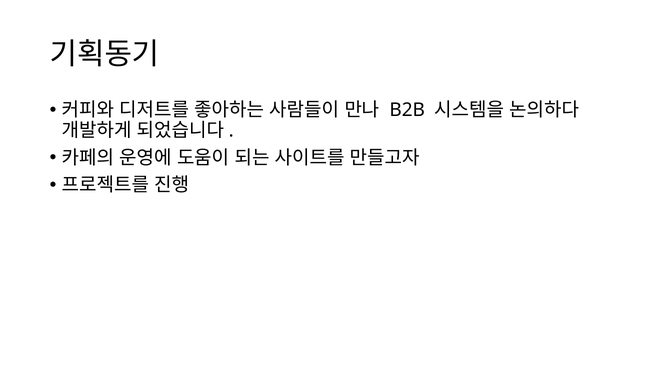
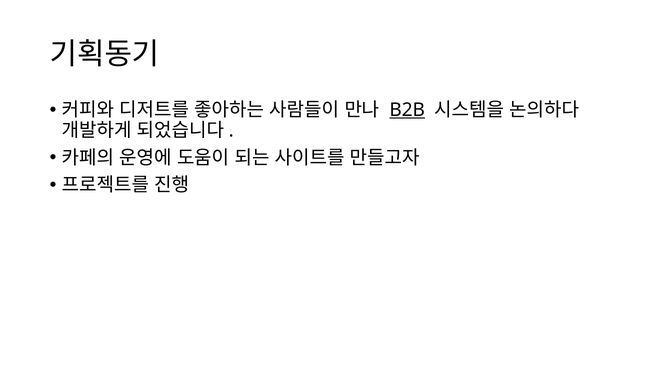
B2B underline: none -> present
